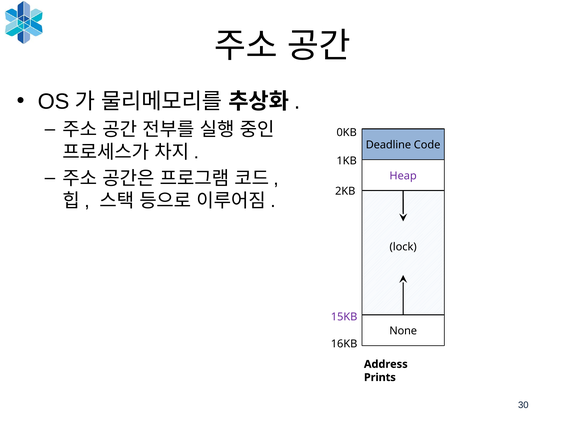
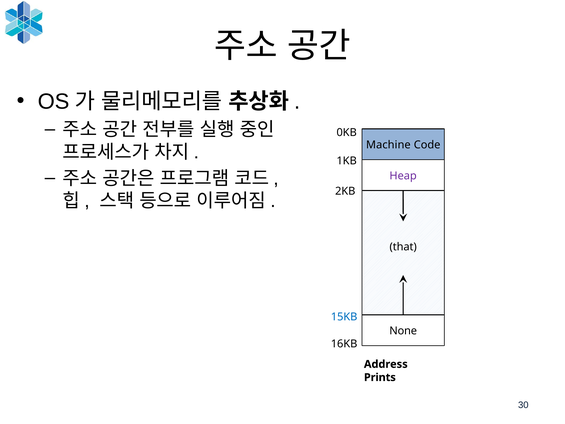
Deadline: Deadline -> Machine
lock: lock -> that
15KB colour: purple -> blue
